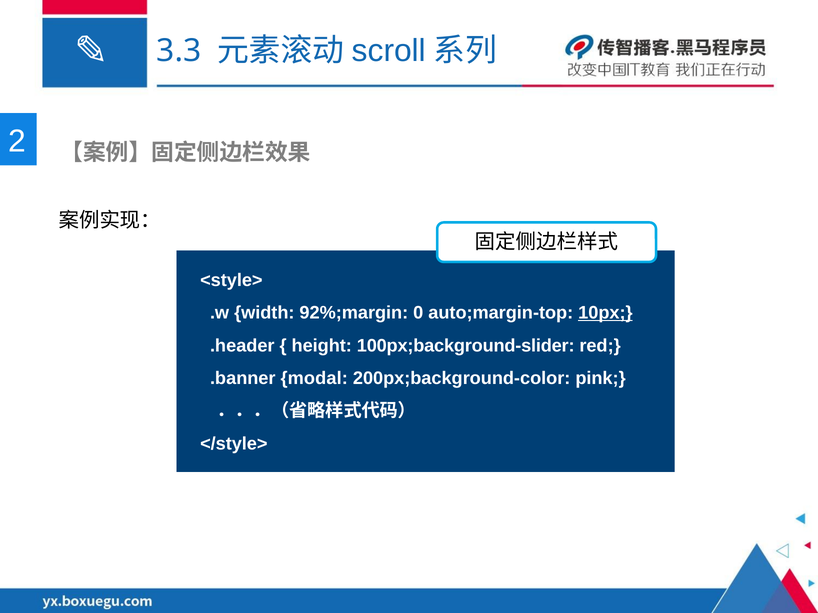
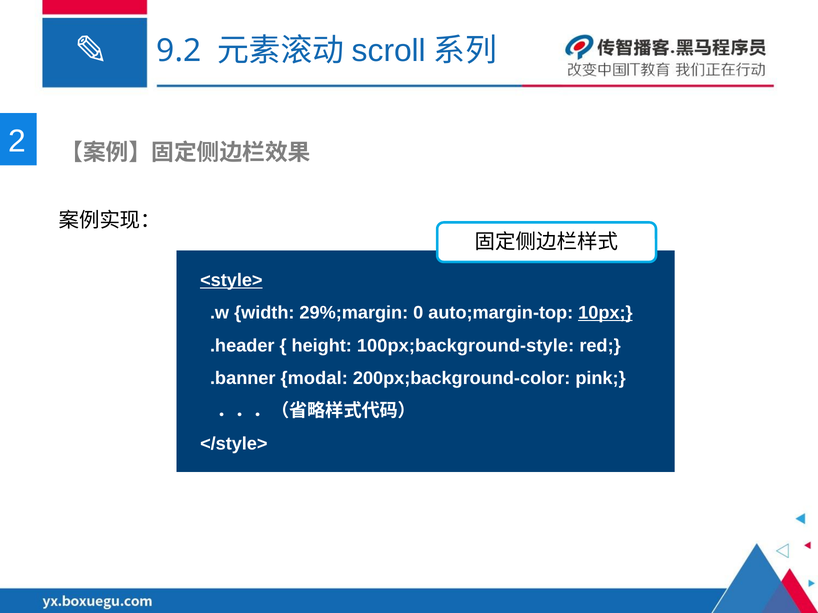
3.3: 3.3 -> 9.2
<style> underline: none -> present
92%;margin: 92%;margin -> 29%;margin
100px;background-slider: 100px;background-slider -> 100px;background-style
